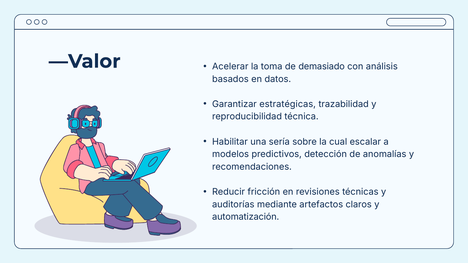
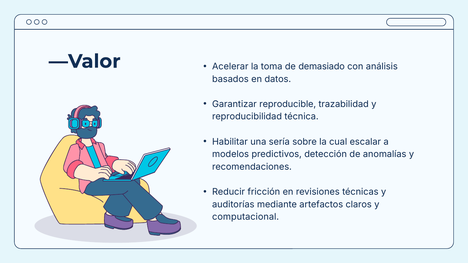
estratégicas: estratégicas -> reproducible
automatización: automatización -> computacional
